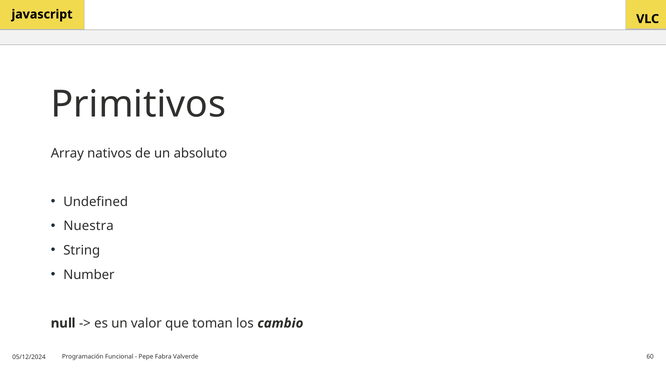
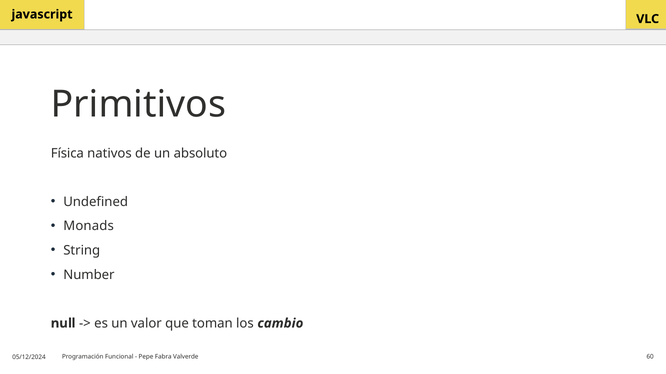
Array: Array -> Física
Nuestra: Nuestra -> Monads
